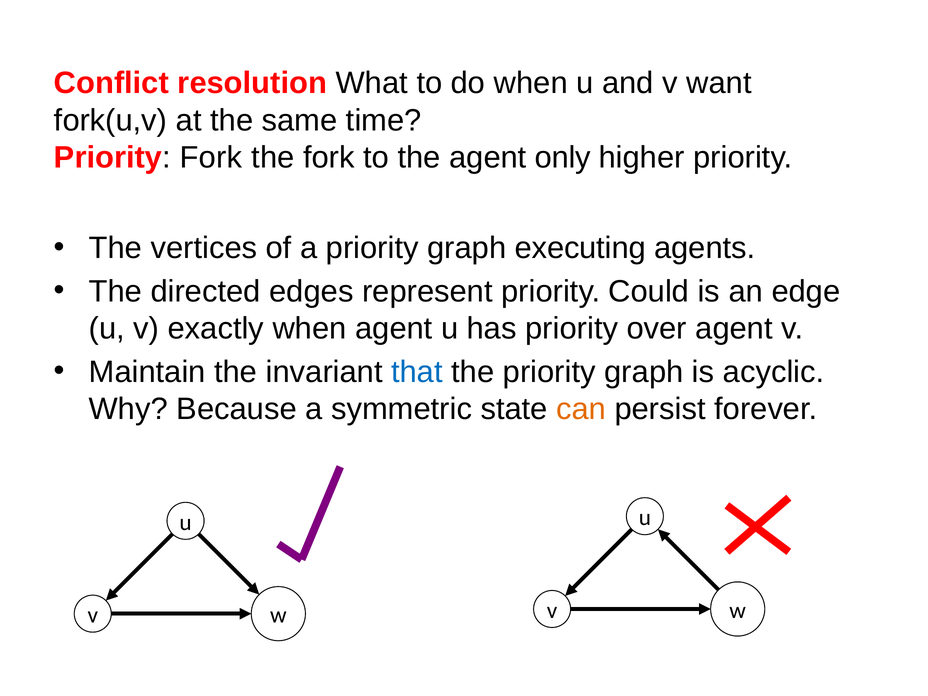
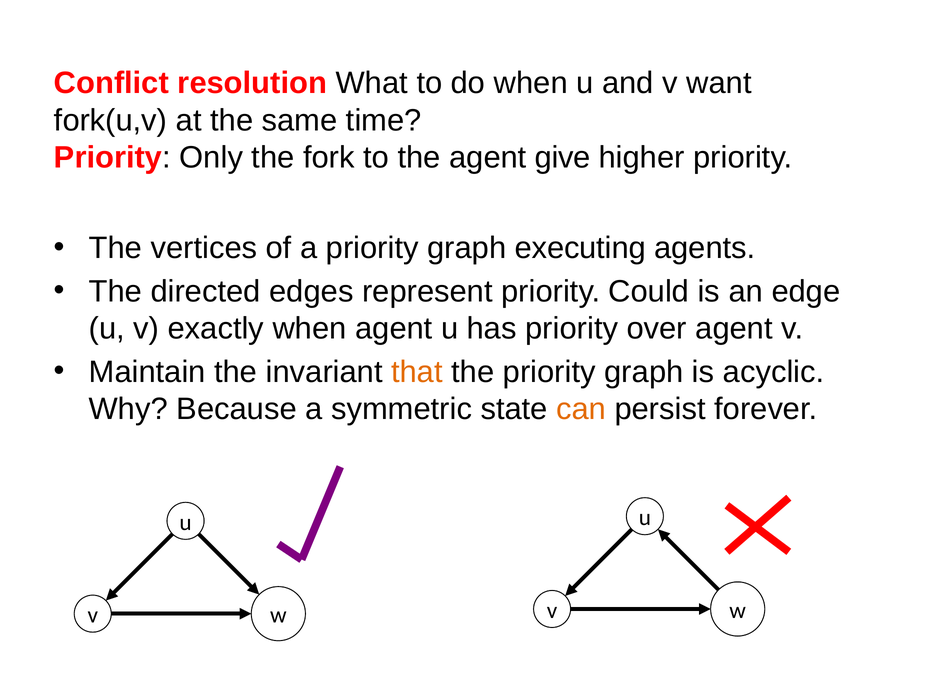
Priority Fork: Fork -> Only
only: only -> give
that colour: blue -> orange
